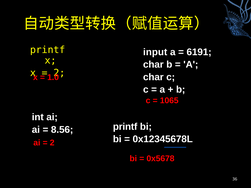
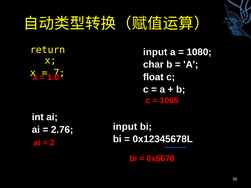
printf at (48, 50): printf -> return
6191: 6191 -> 1080
2 at (59, 73): 2 -> 7
char at (153, 77): char -> float
printf at (125, 127): printf -> input
8.56: 8.56 -> 2.76
